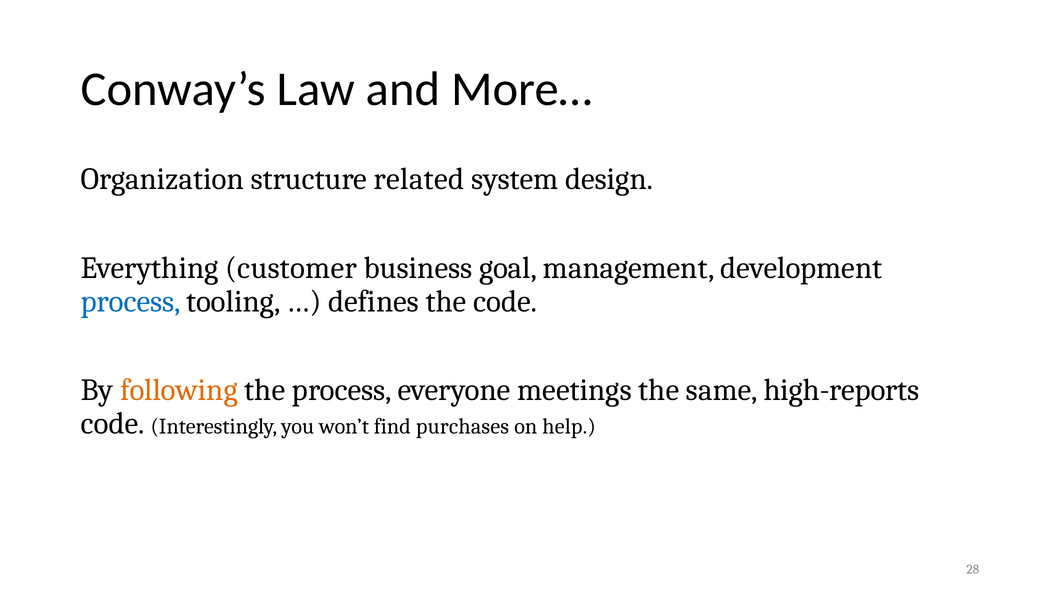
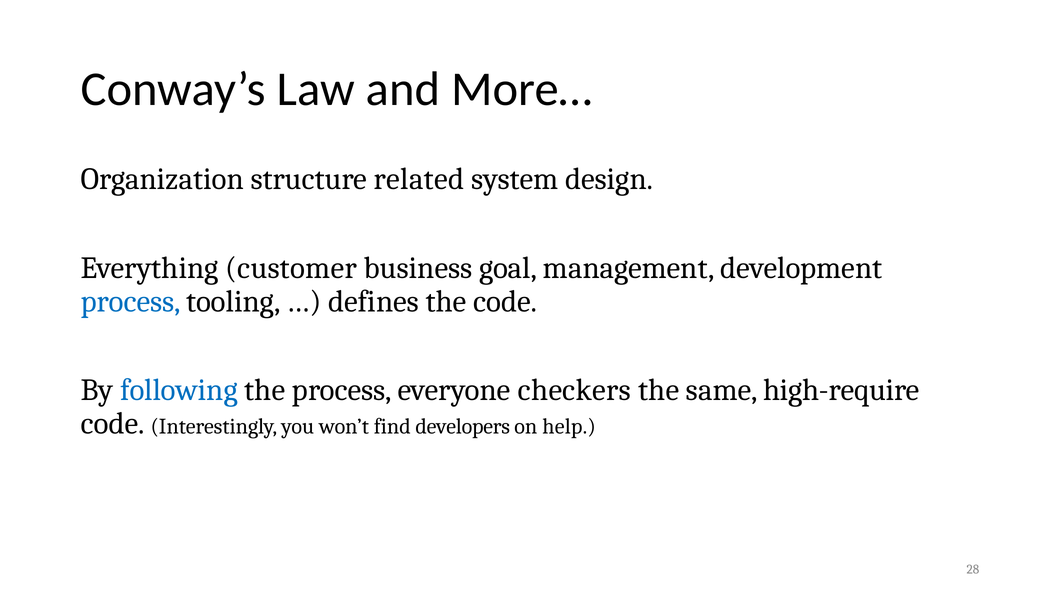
following colour: orange -> blue
meetings: meetings -> checkers
high-reports: high-reports -> high-require
purchases: purchases -> developers
